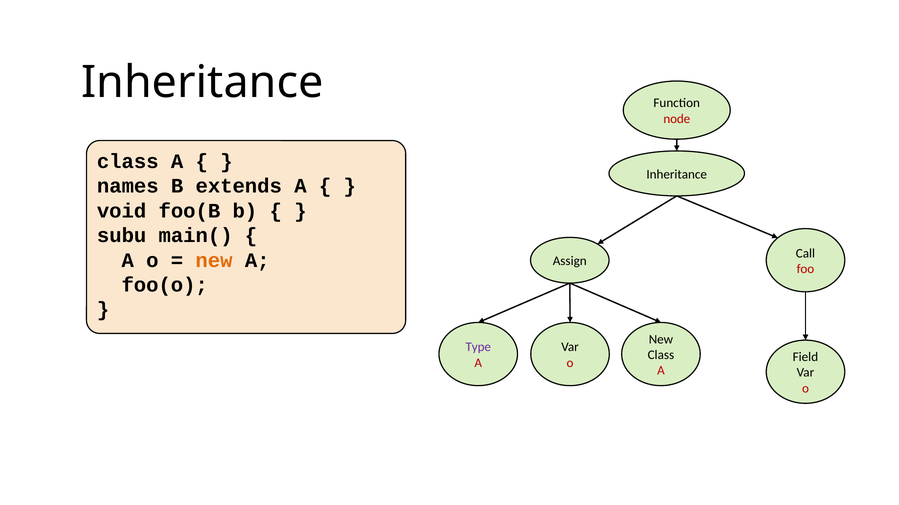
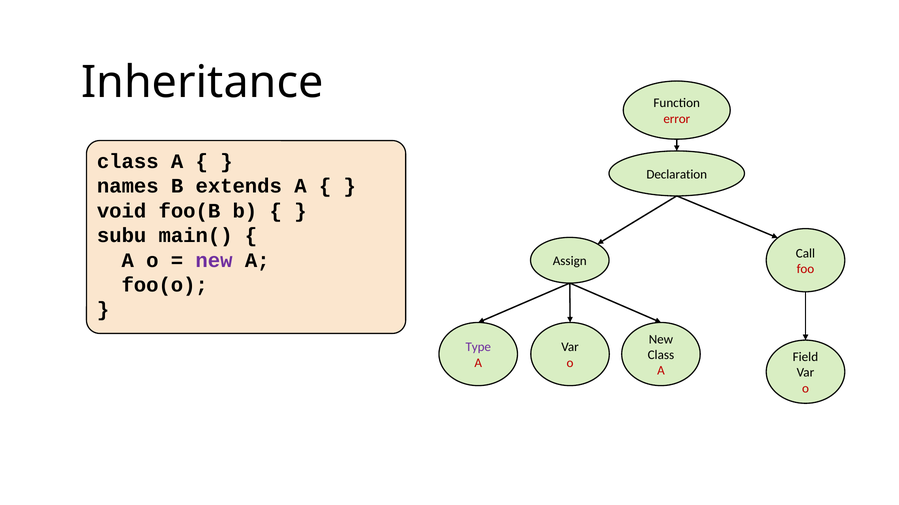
node: node -> error
Inheritance at (677, 175): Inheritance -> Declaration
new at (214, 261) colour: orange -> purple
